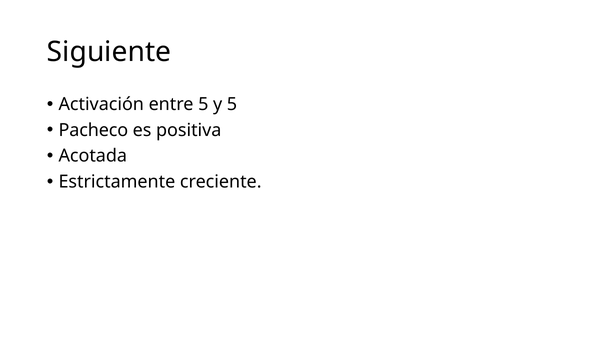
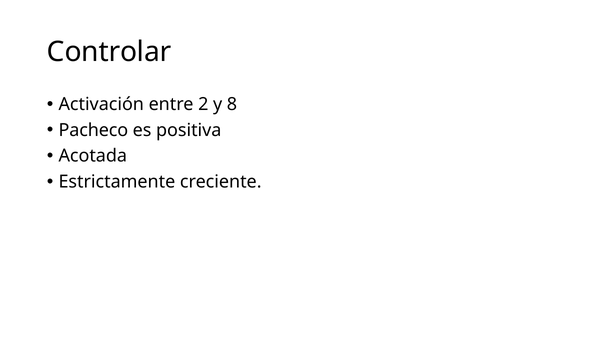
Siguiente: Siguiente -> Controlar
entre 5: 5 -> 2
y 5: 5 -> 8
